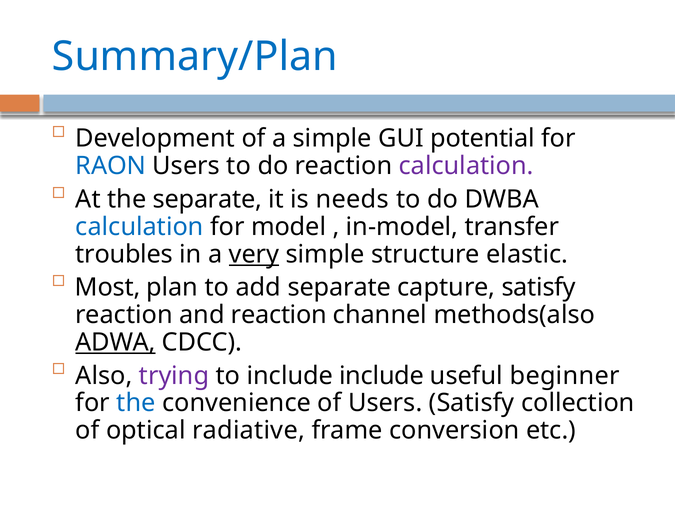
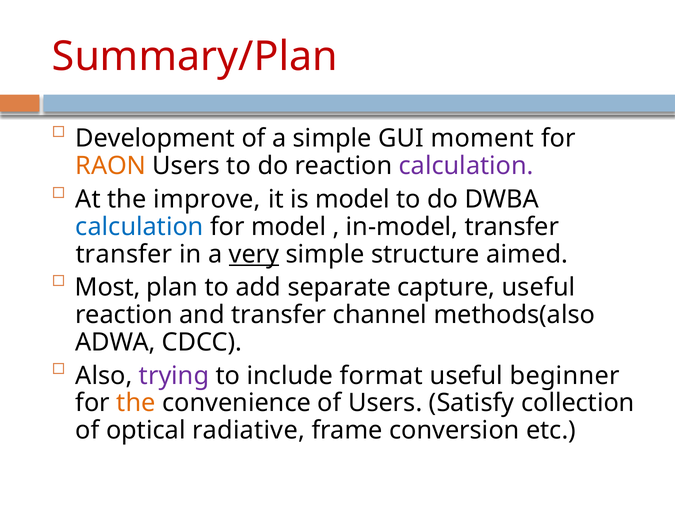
Summary/Plan colour: blue -> red
potential: potential -> moment
RAON colour: blue -> orange
the separate: separate -> improve
is needs: needs -> model
troubles at (124, 254): troubles -> transfer
elastic: elastic -> aimed
capture satisfy: satisfy -> useful
and reaction: reaction -> transfer
ADWA underline: present -> none
include include: include -> format
the at (136, 402) colour: blue -> orange
